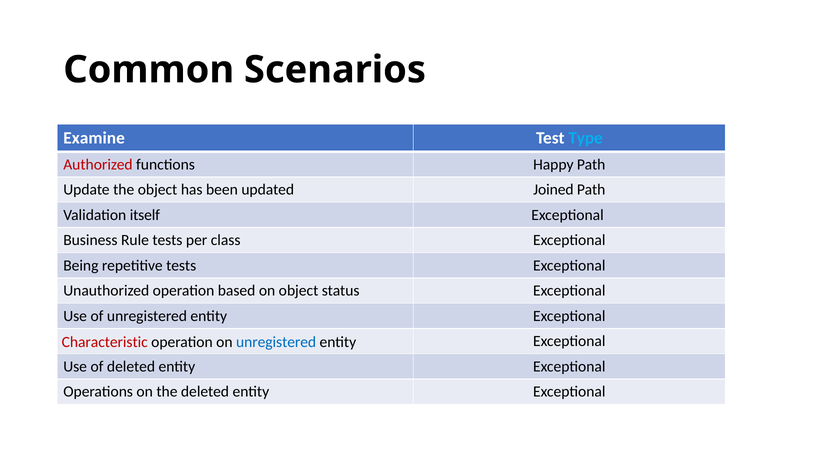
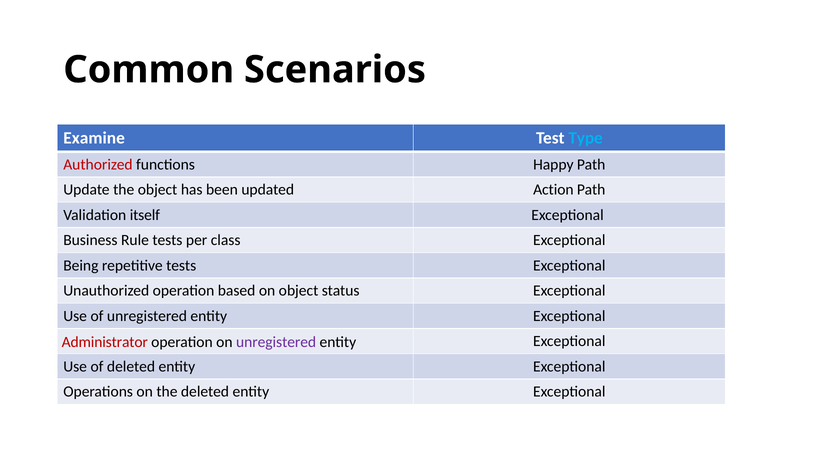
Joined: Joined -> Action
Characteristic: Characteristic -> Administrator
unregistered at (276, 342) colour: blue -> purple
